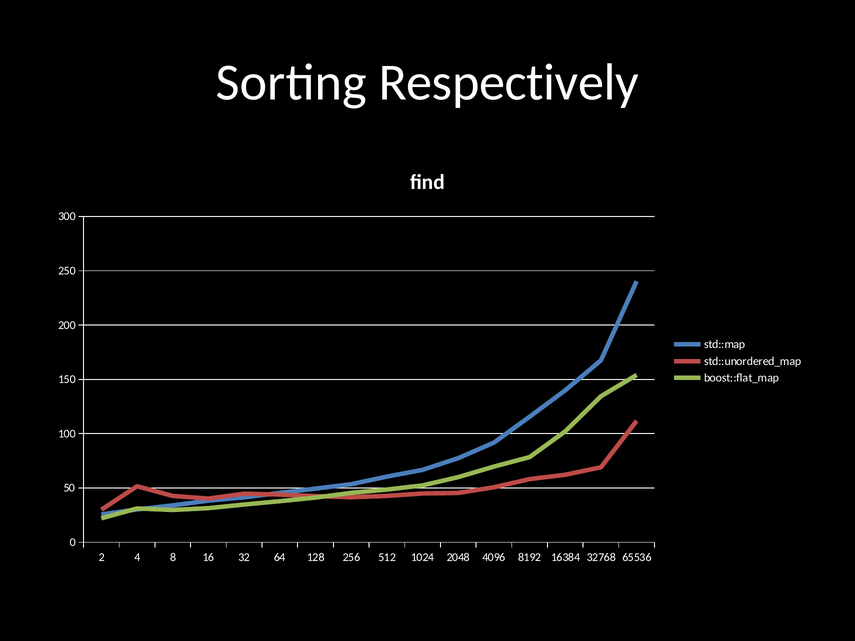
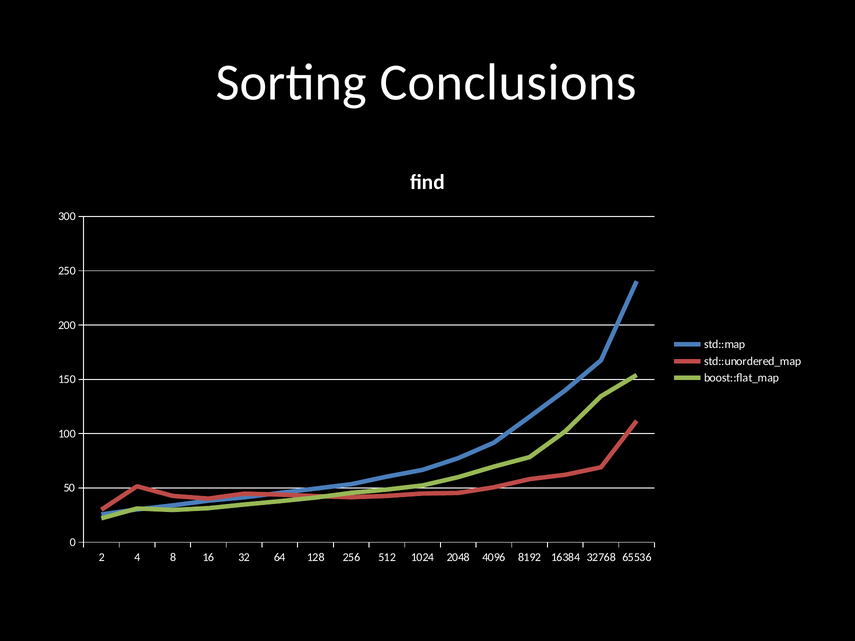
Respectively: Respectively -> Conclusions
